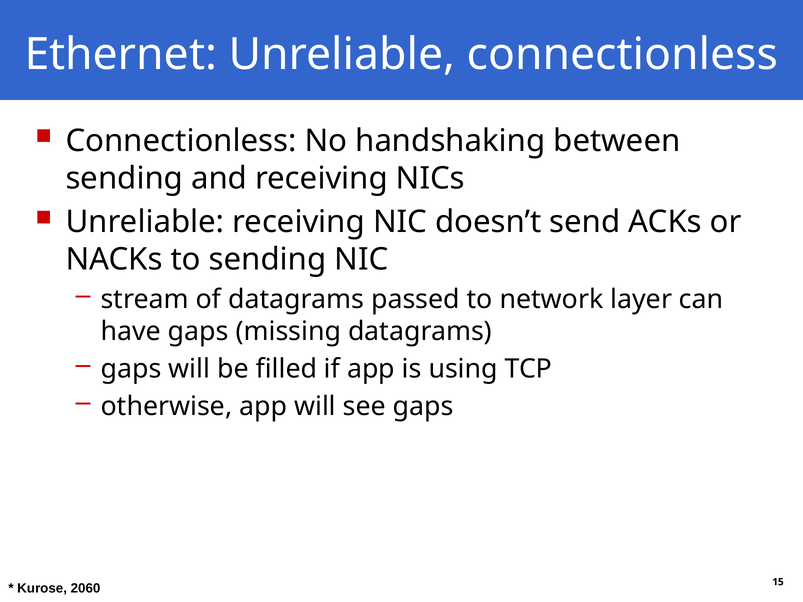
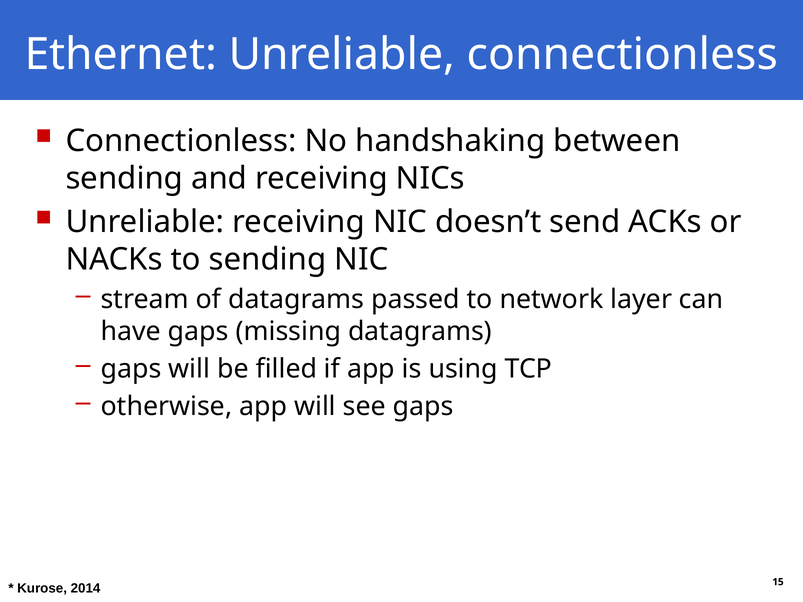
2060: 2060 -> 2014
